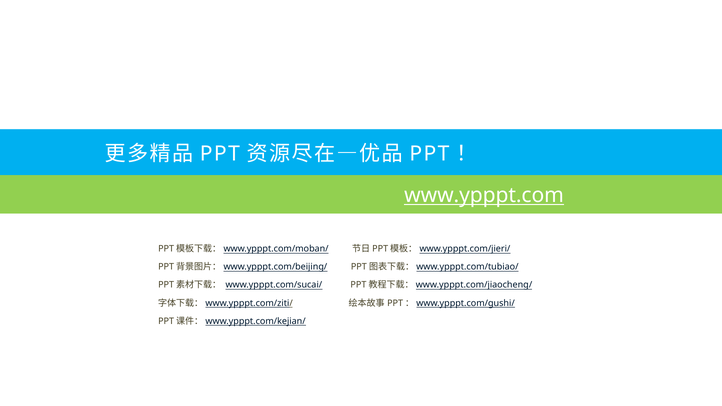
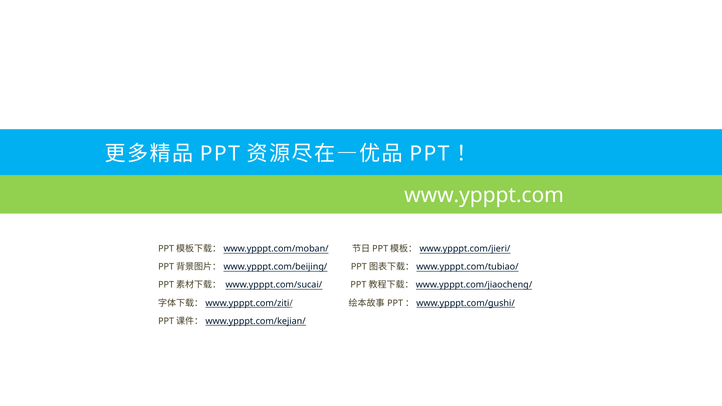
www.ypppt.com underline: present -> none
